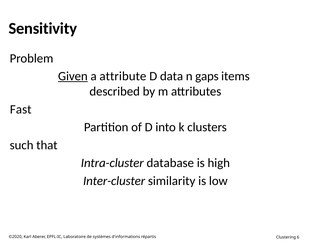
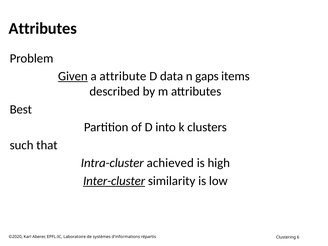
Sensitivity at (43, 28): Sensitivity -> Attributes
Fast: Fast -> Best
database: database -> achieved
Inter-cluster underline: none -> present
